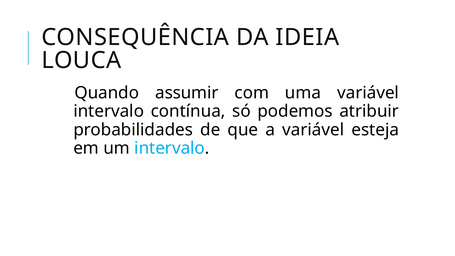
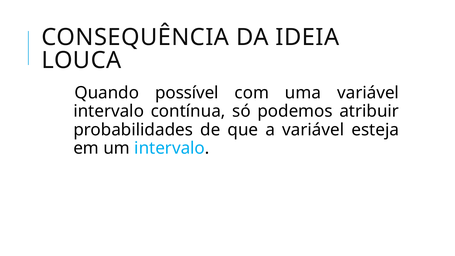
assumir: assumir -> possível
